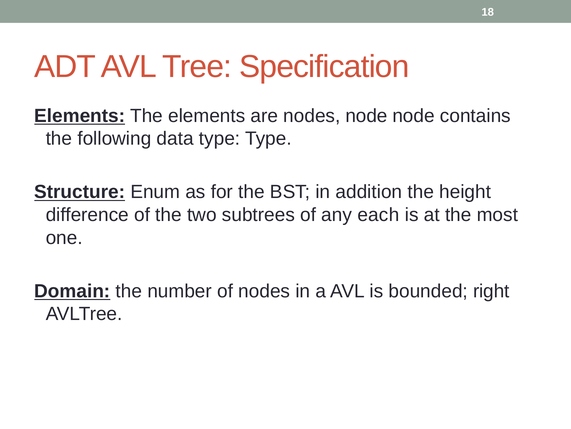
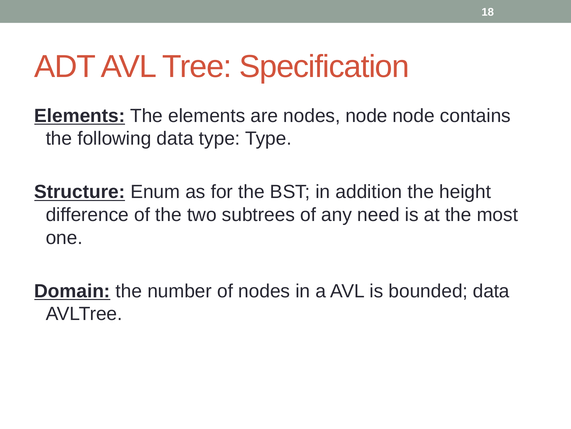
each: each -> need
bounded right: right -> data
